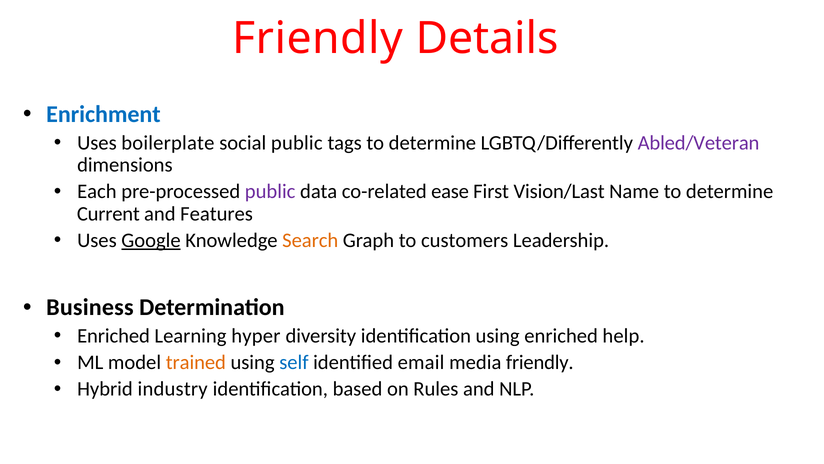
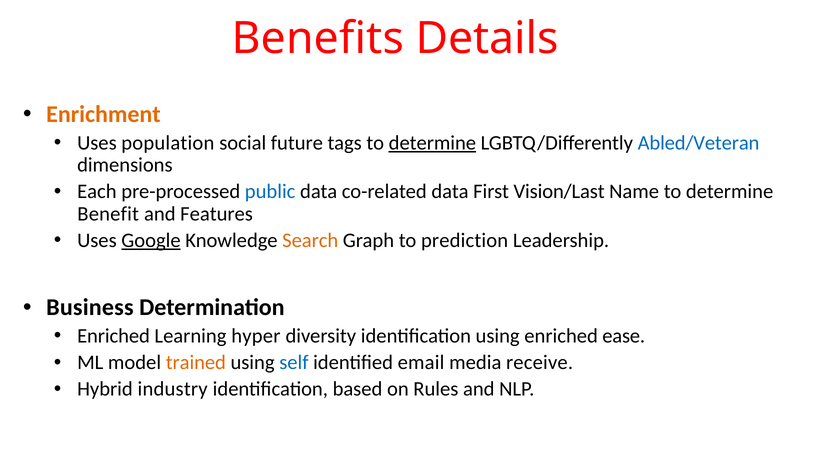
Friendly at (318, 38): Friendly -> Benefits
Enrichment colour: blue -> orange
boilerplate: boilerplate -> population
social public: public -> future
determine at (432, 143) underline: none -> present
Abled/Veteran colour: purple -> blue
public at (270, 191) colour: purple -> blue
co-related ease: ease -> data
Current: Current -> Benefit
customers: customers -> prediction
help: help -> ease
media friendly: friendly -> receive
